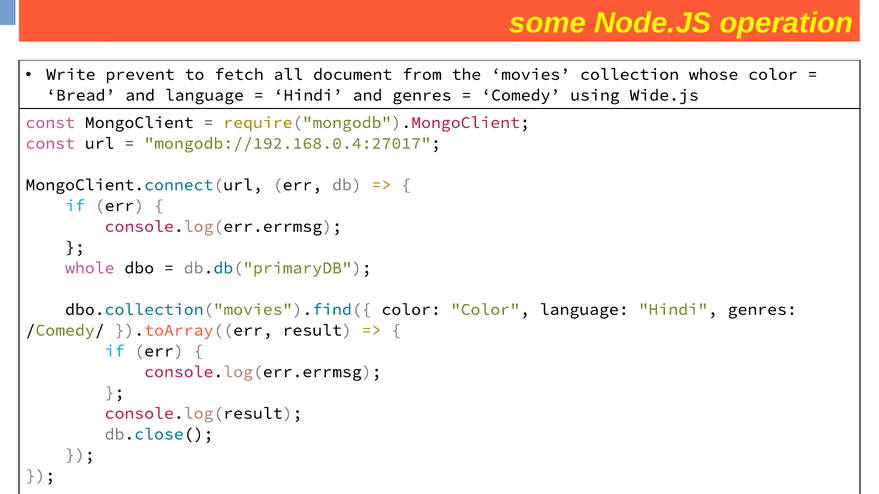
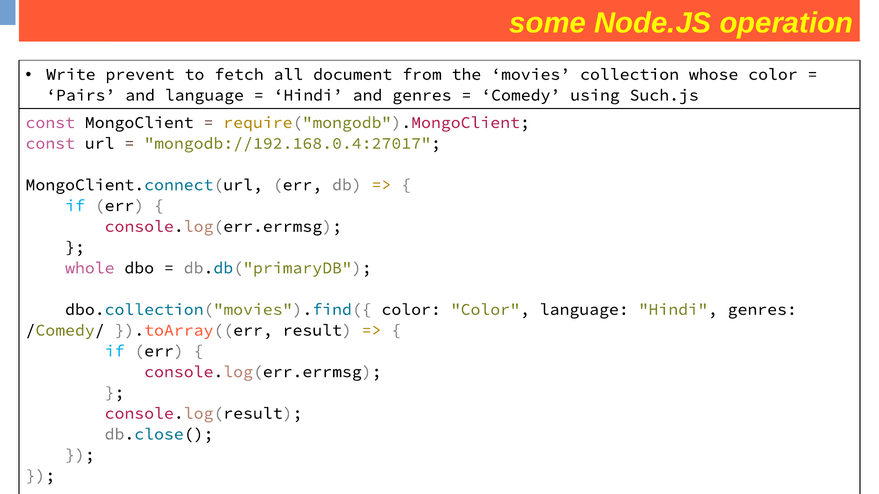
Bread: Bread -> Pairs
Wide.js: Wide.js -> Such.js
